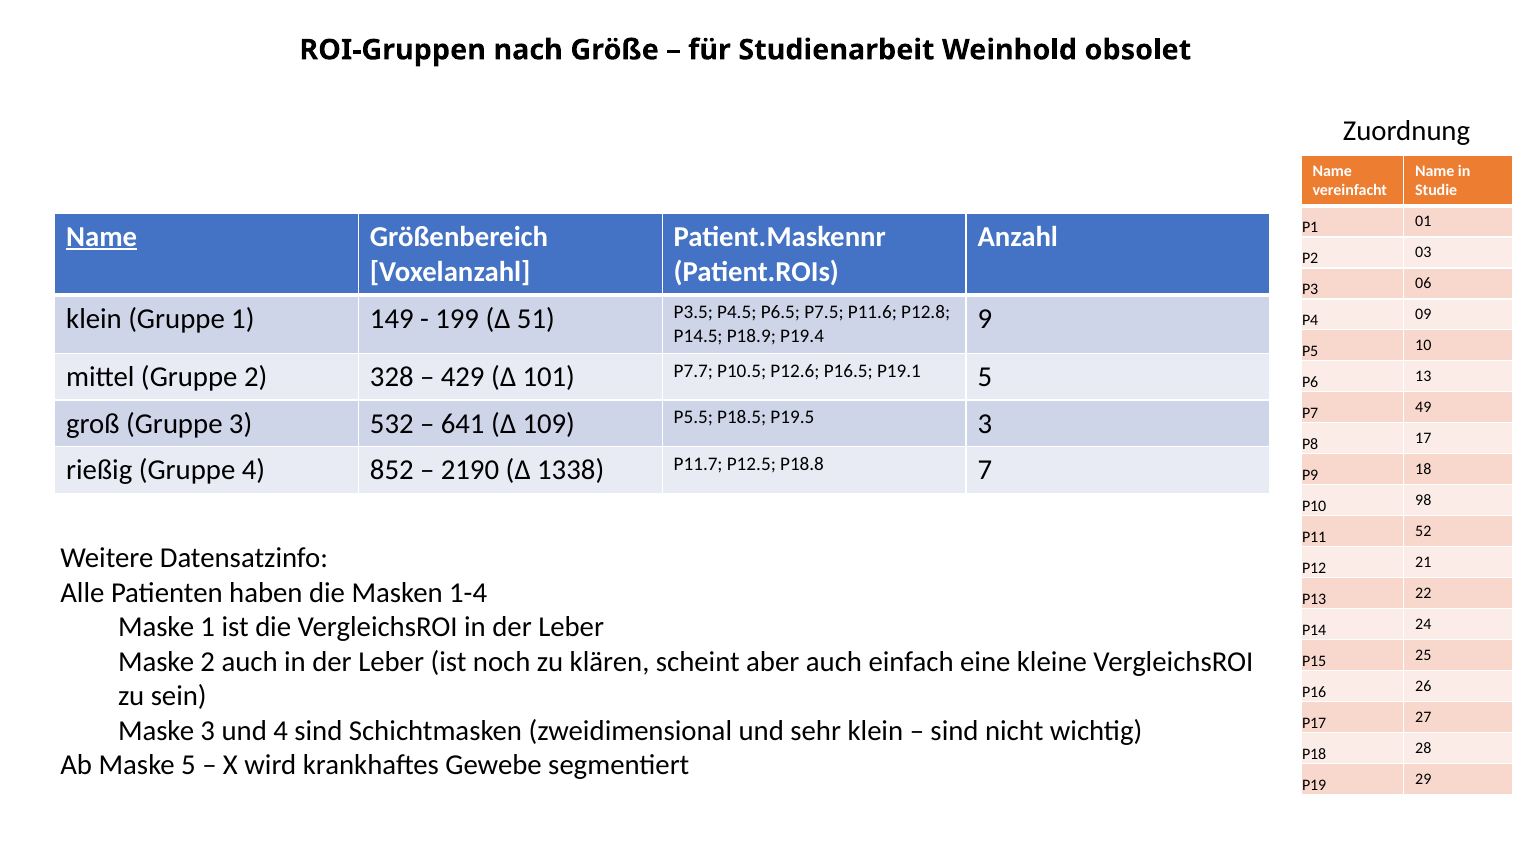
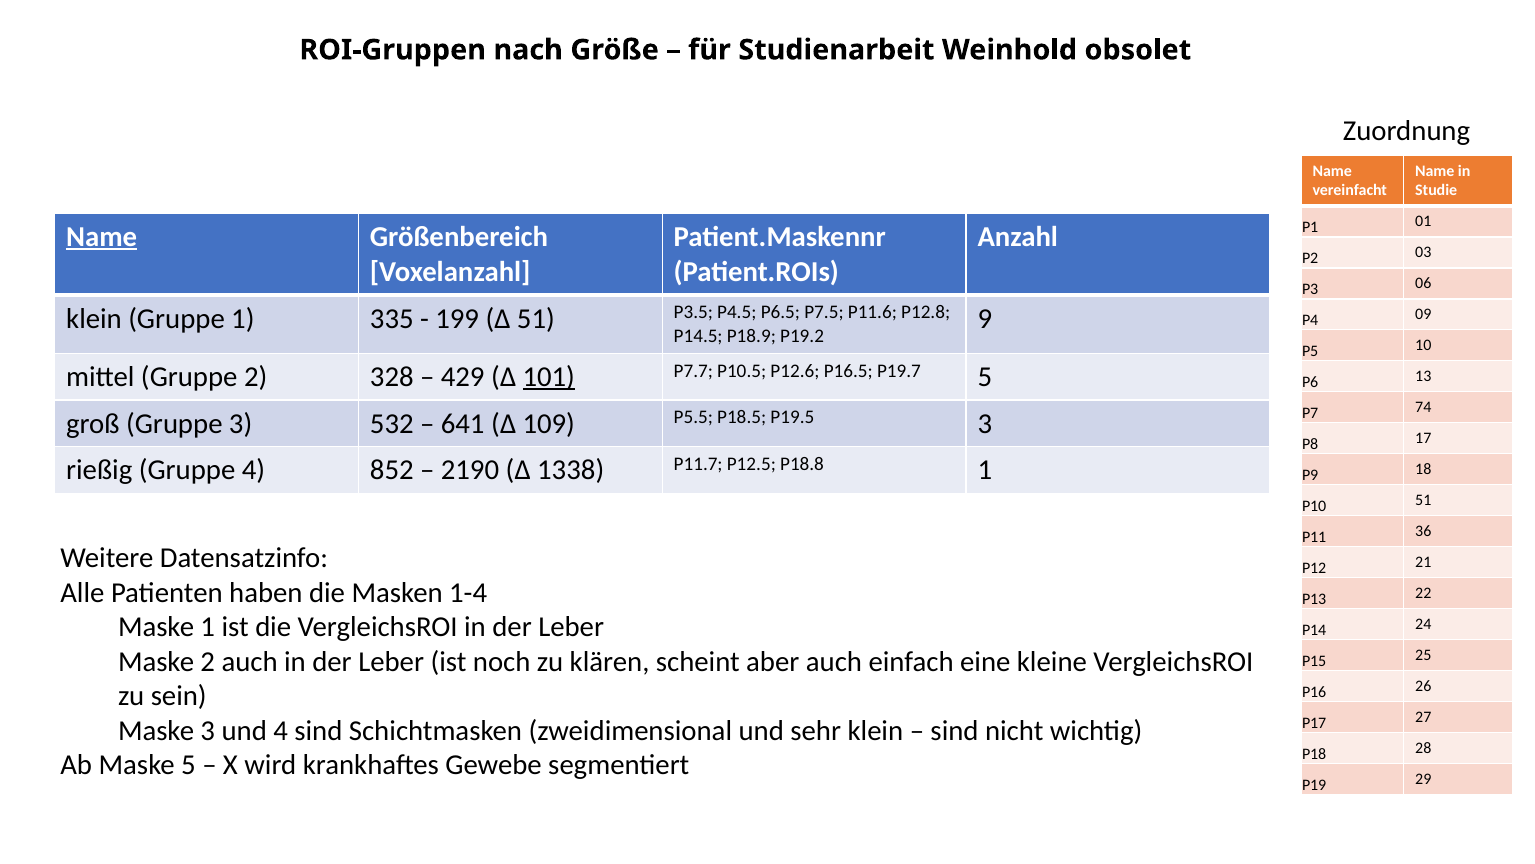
149: 149 -> 335
P19.4: P19.4 -> P19.2
101 underline: none -> present
P19.1: P19.1 -> P19.7
49: 49 -> 74
P18.8 7: 7 -> 1
P10 98: 98 -> 51
52: 52 -> 36
